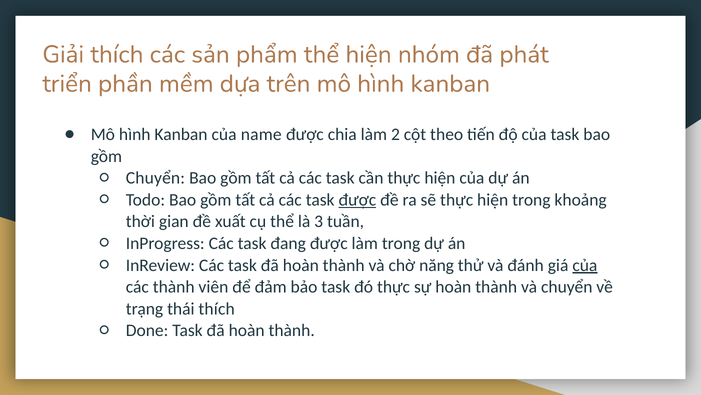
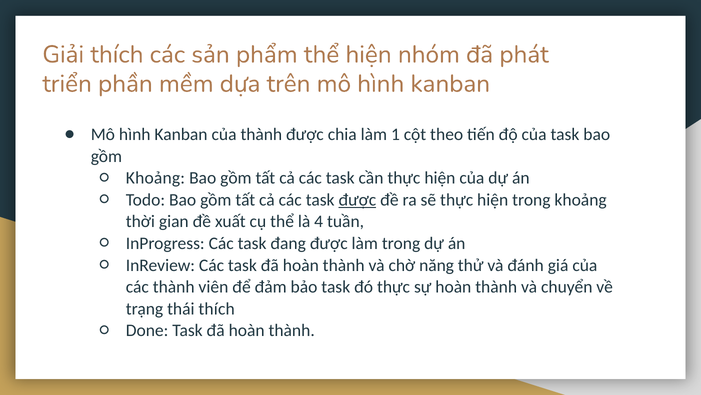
của name: name -> thành
2: 2 -> 1
Chuyển at (155, 178): Chuyển -> Khoảng
3: 3 -> 4
của at (585, 265) underline: present -> none
